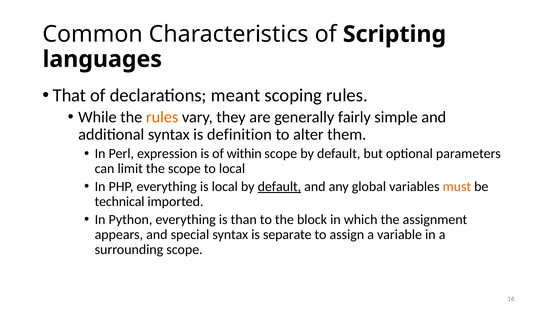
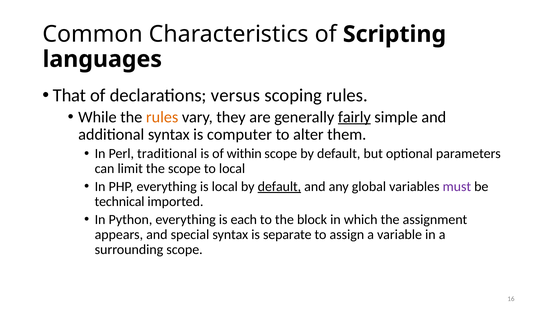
meant: meant -> versus
fairly underline: none -> present
definition: definition -> computer
expression: expression -> traditional
must colour: orange -> purple
than: than -> each
